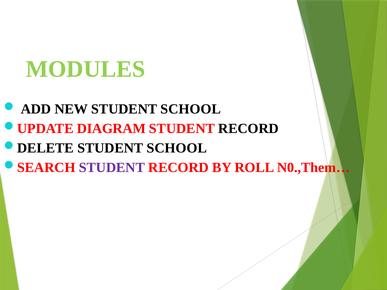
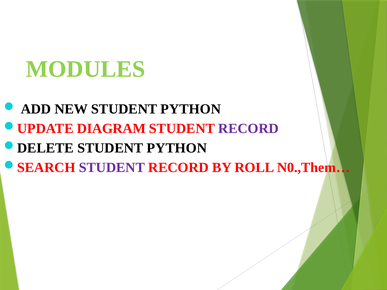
NEW STUDENT SCHOOL: SCHOOL -> PYTHON
RECORD at (248, 129) colour: black -> purple
SCHOOL at (177, 148): SCHOOL -> PYTHON
